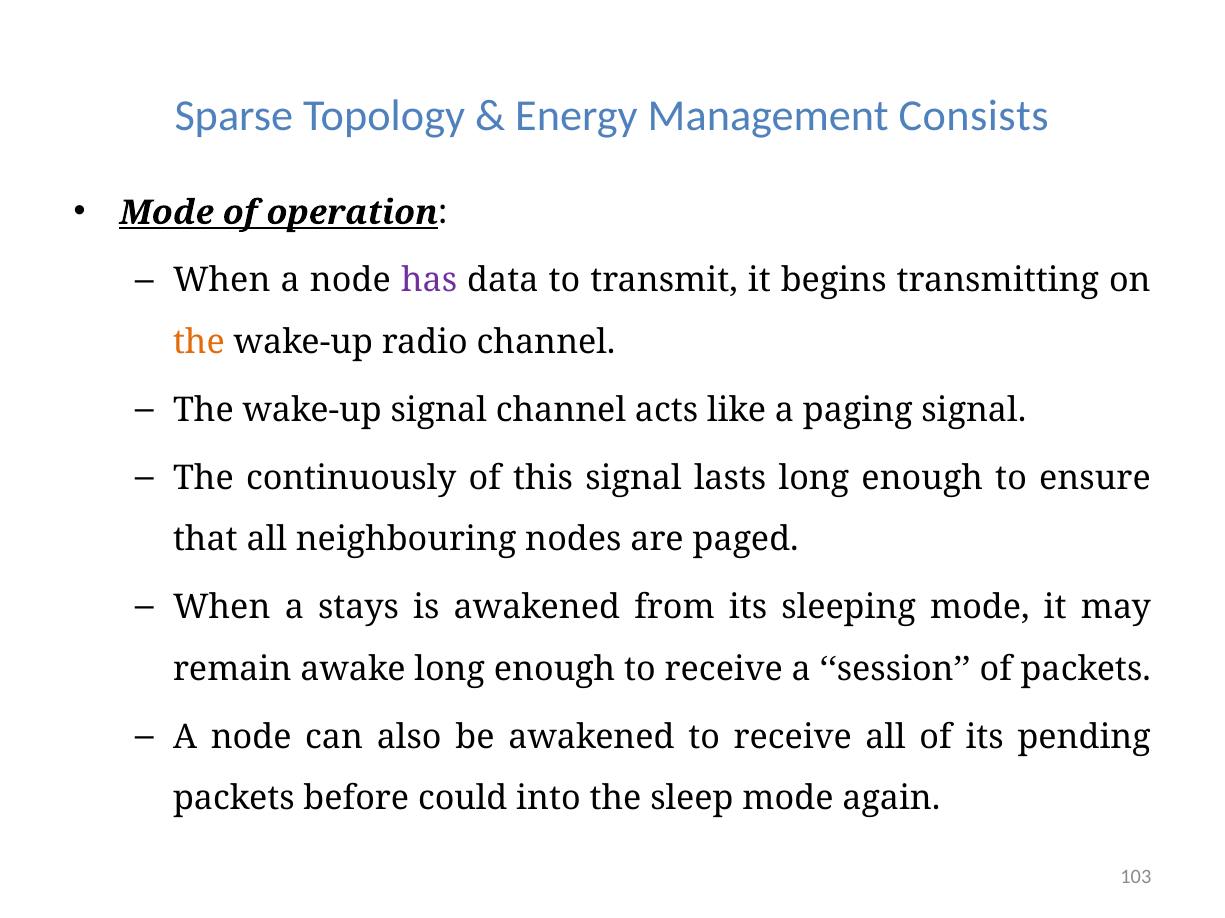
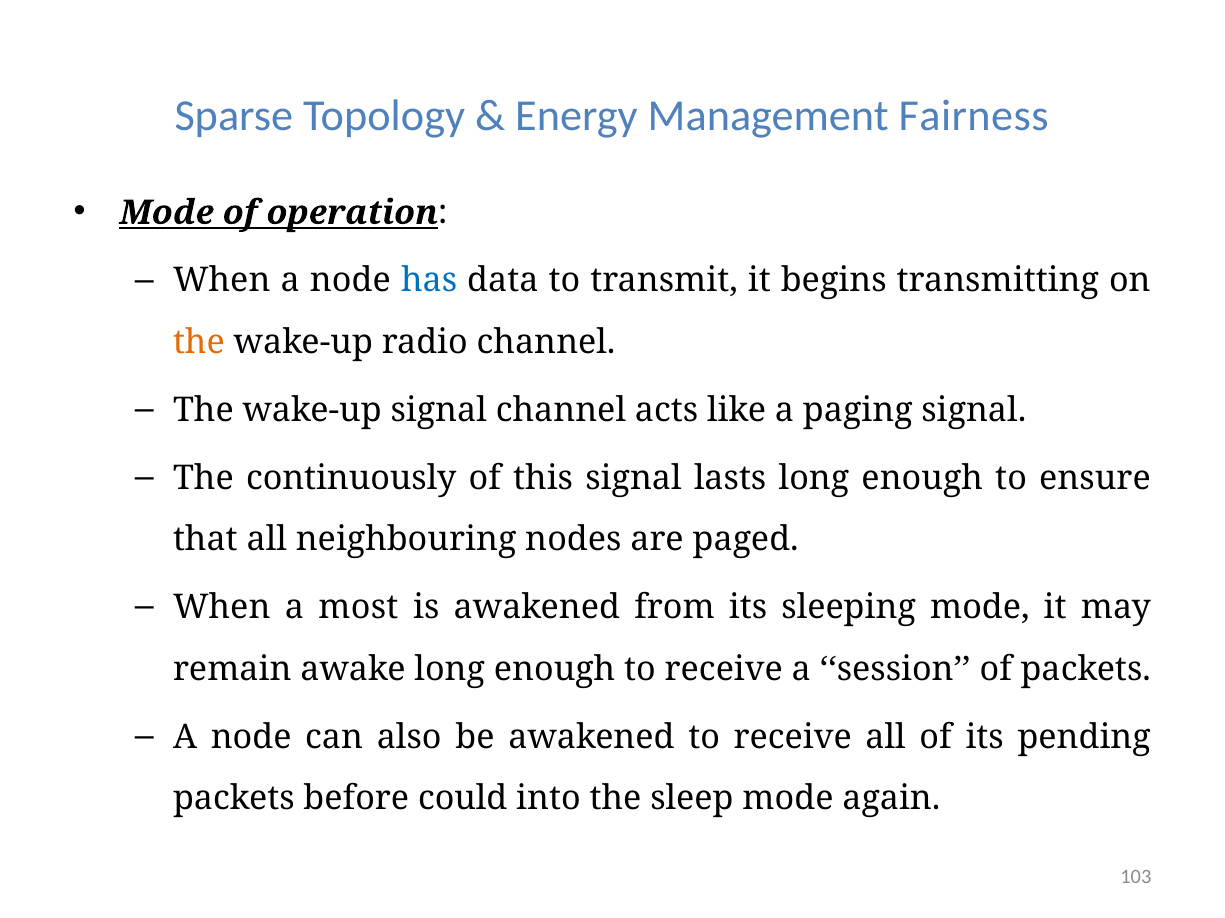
Consists: Consists -> Fairness
has colour: purple -> blue
stays: stays -> most
